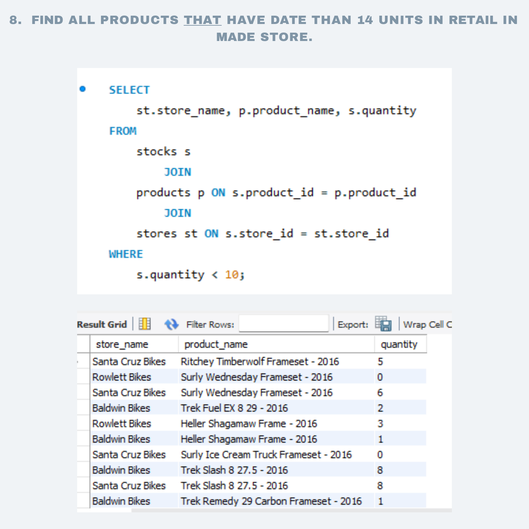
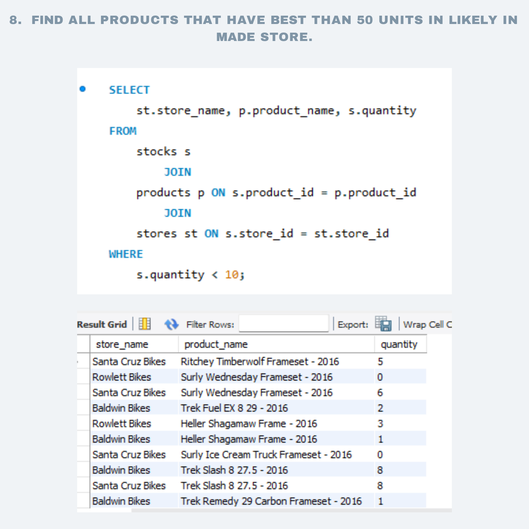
THAT underline: present -> none
DATE: DATE -> BEST
14: 14 -> 50
RETAIL: RETAIL -> LIKELY
